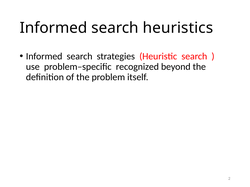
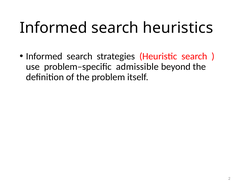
recognized: recognized -> admissible
